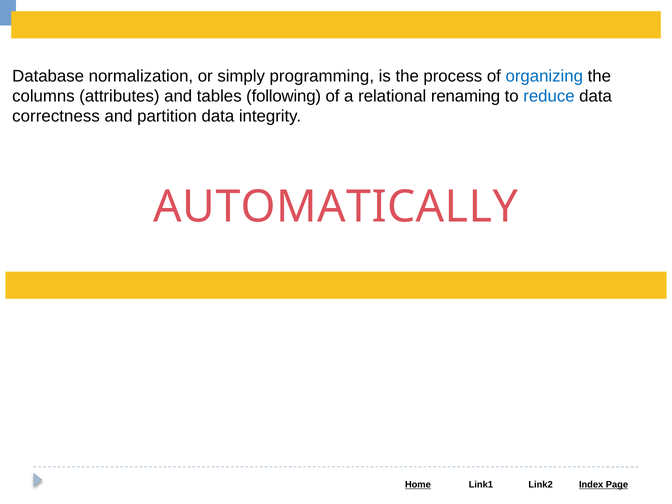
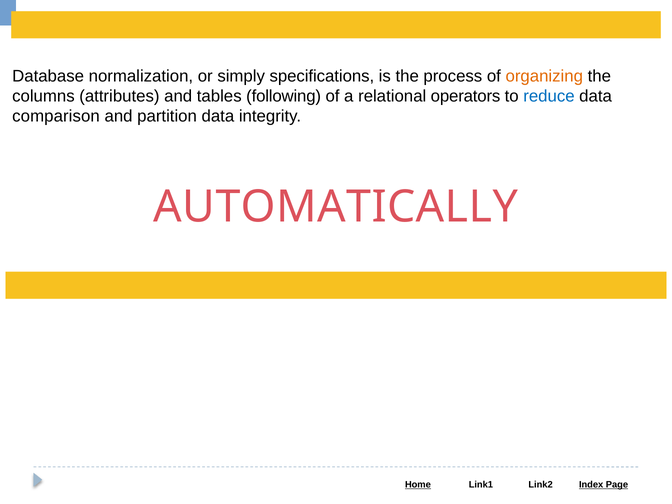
programming: programming -> specifications
organizing colour: blue -> orange
renaming: renaming -> operators
correctness: correctness -> comparison
